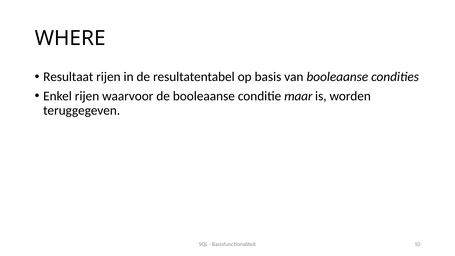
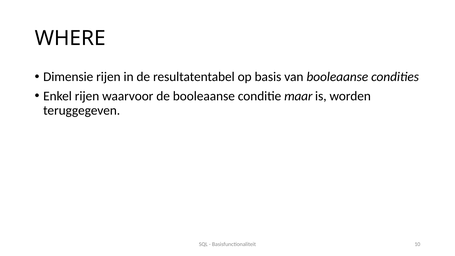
Resultaat: Resultaat -> Dimensie
